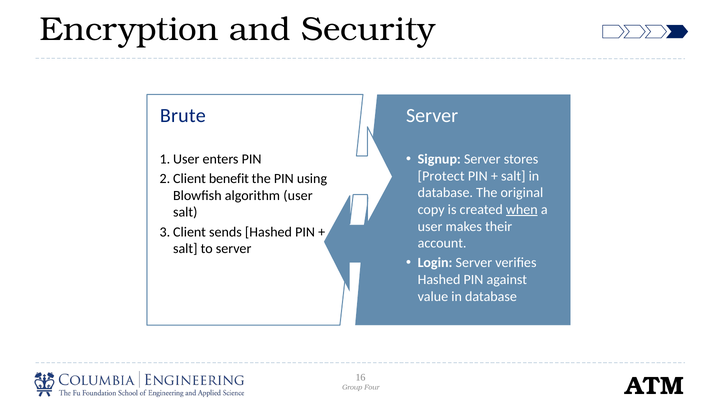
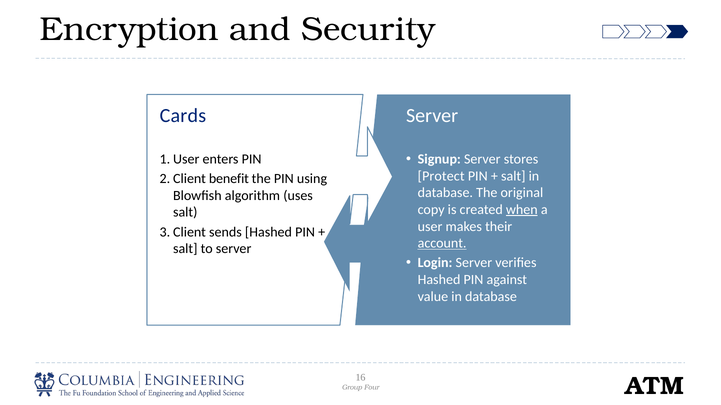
Brute: Brute -> Cards
algorithm user: user -> uses
account underline: none -> present
